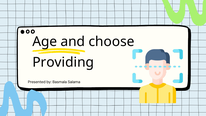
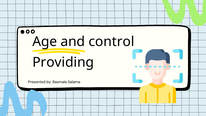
choose: choose -> control
